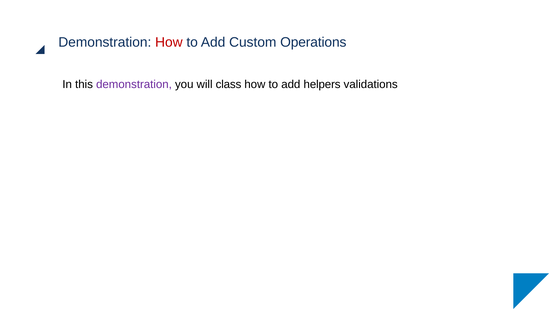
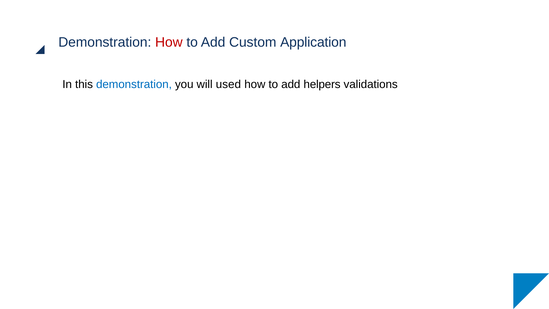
Operations: Operations -> Application
demonstration at (134, 84) colour: purple -> blue
class: class -> used
